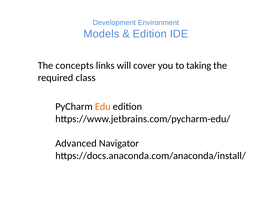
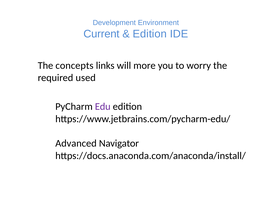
Models: Models -> Current
cover: cover -> more
taking: taking -> worry
class: class -> used
Edu colour: orange -> purple
